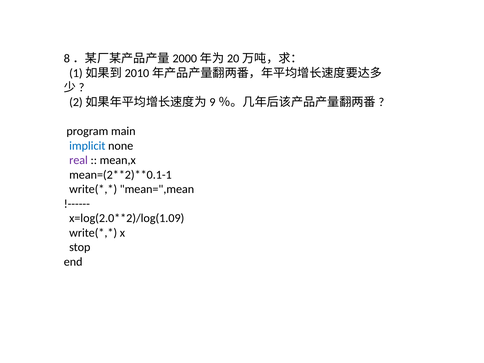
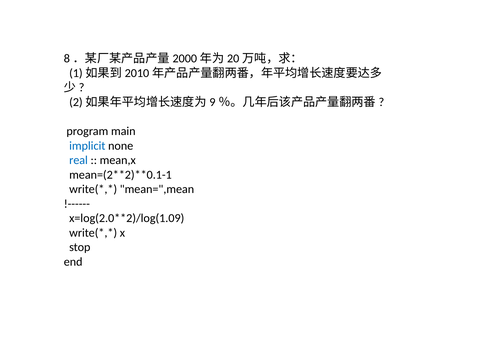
real colour: purple -> blue
